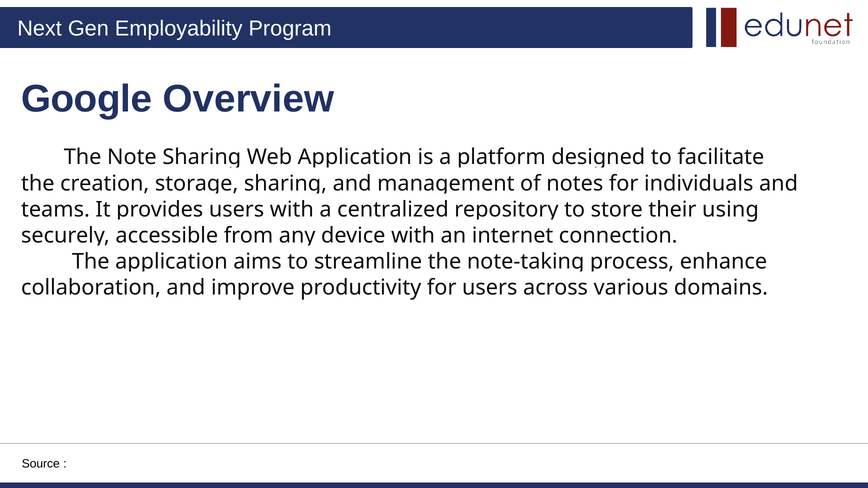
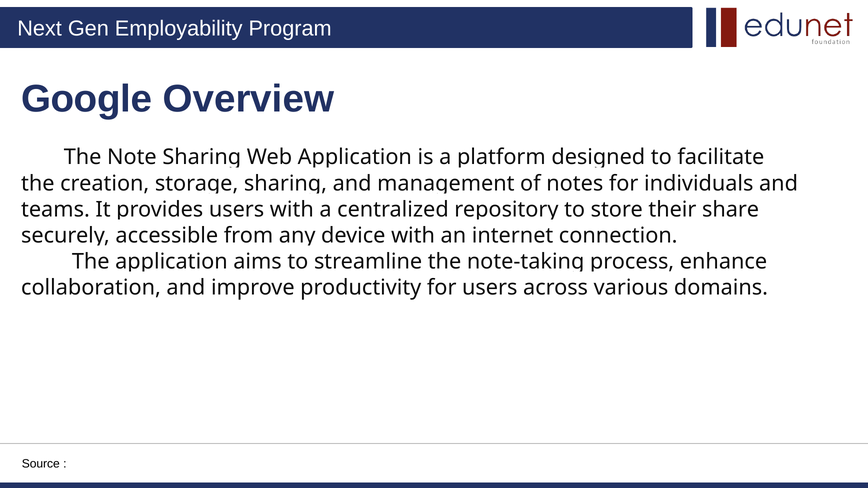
using: using -> share
